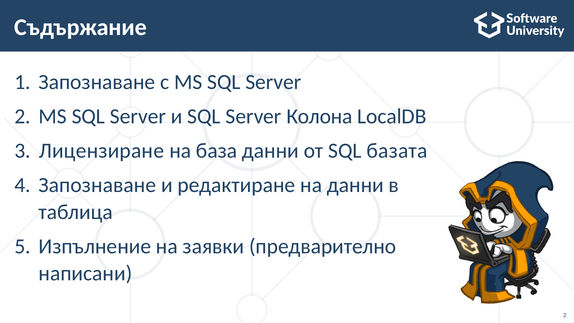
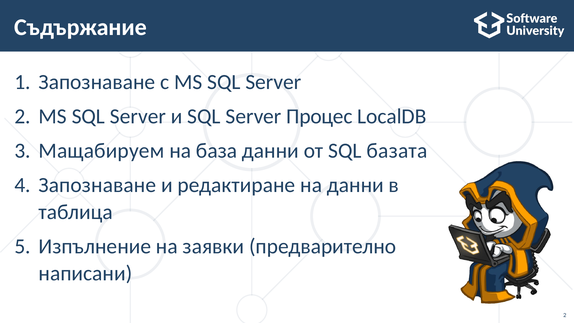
Колона: Колона -> Процес
Лицензиране: Лицензиране -> Мащабируем
